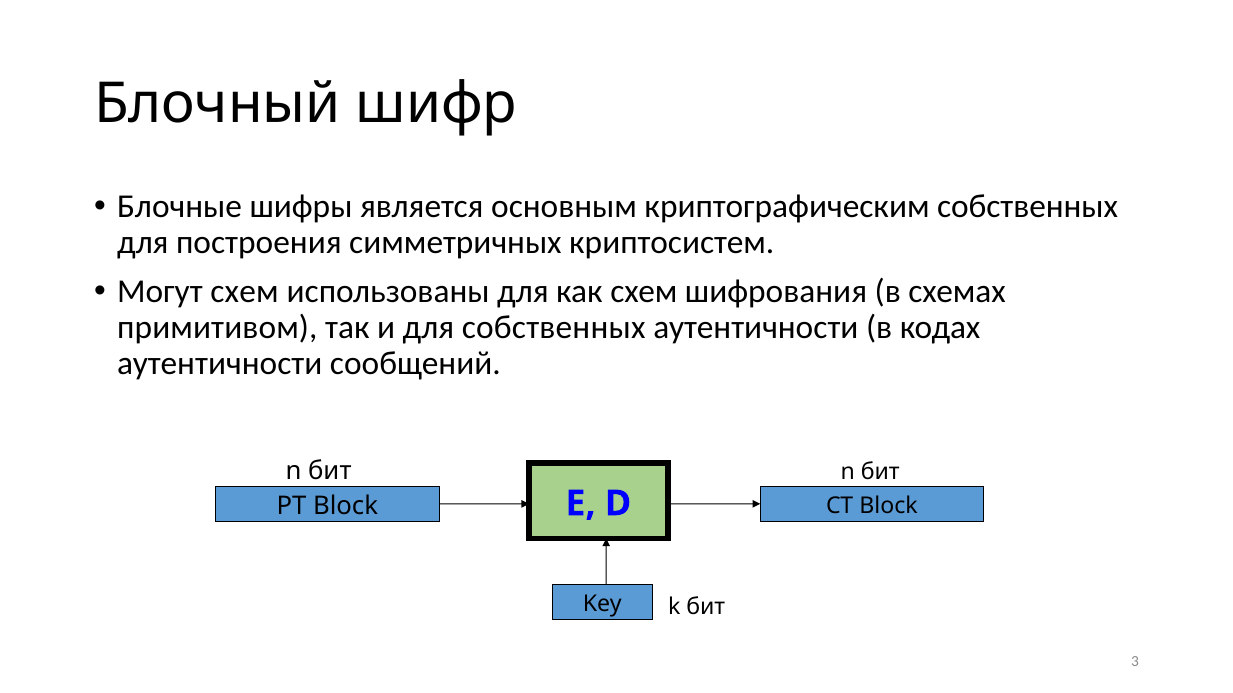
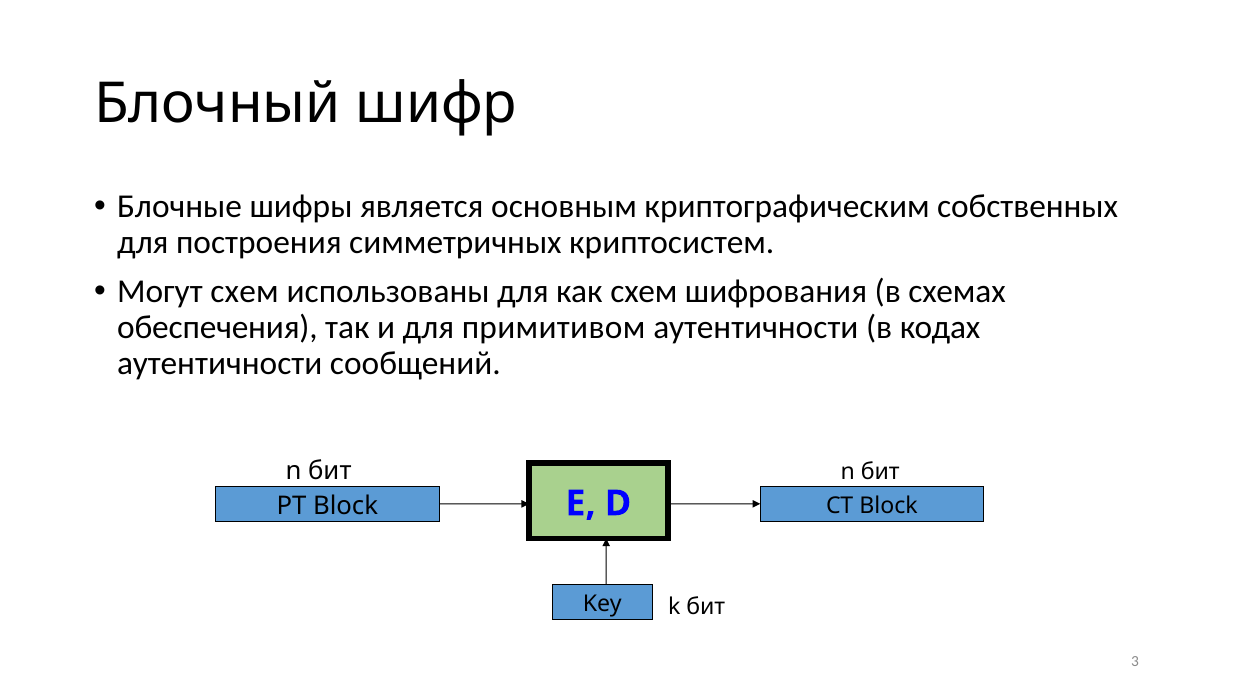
примитивом: примитивом -> обеспечения
для собственных: собственных -> примитивом
